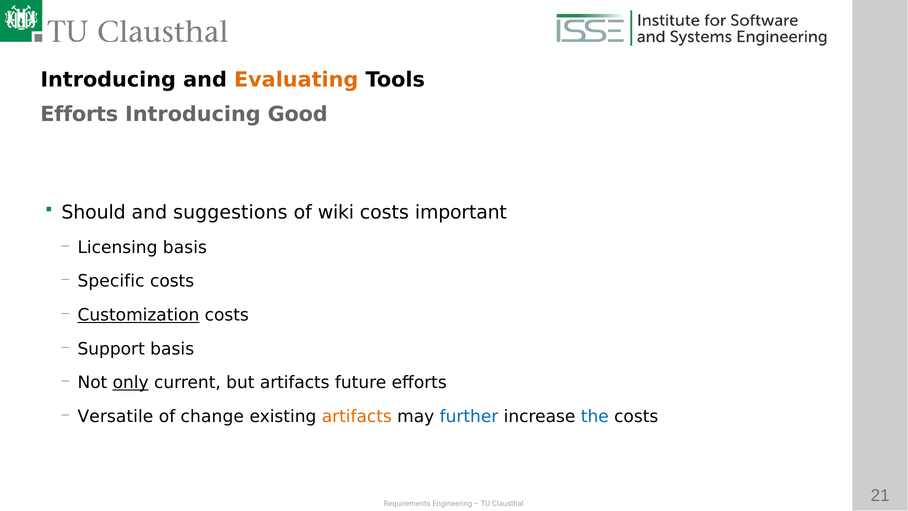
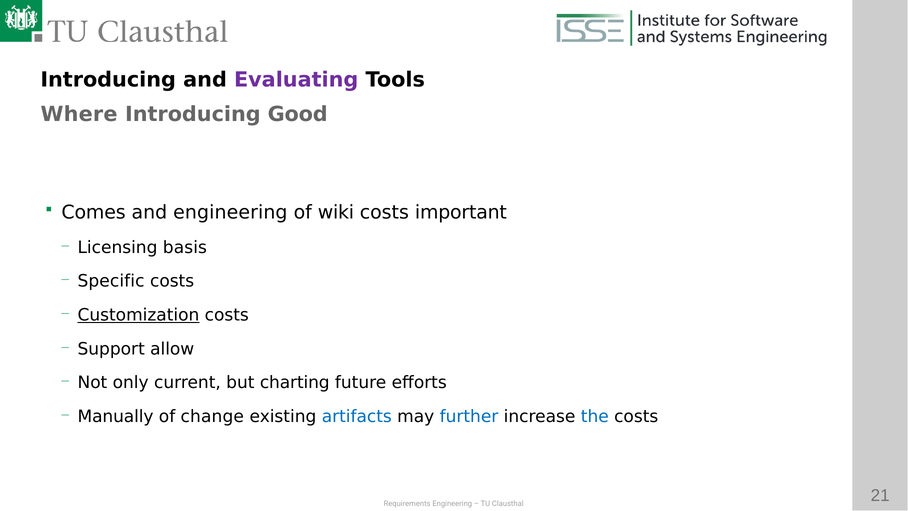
Evaluating colour: orange -> purple
Efforts at (79, 114): Efforts -> Where
Should: Should -> Comes
and suggestions: suggestions -> engineering
Support basis: basis -> allow
only underline: present -> none
but artifacts: artifacts -> charting
Versatile: Versatile -> Manually
artifacts at (357, 416) colour: orange -> blue
